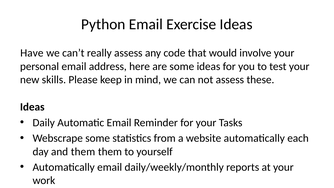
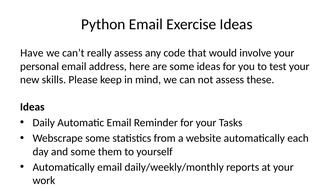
and them: them -> some
